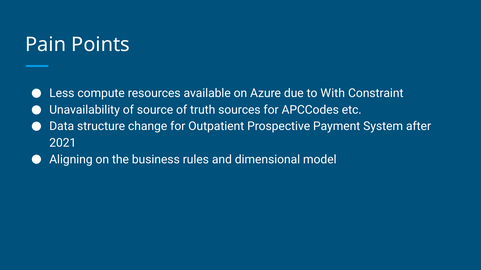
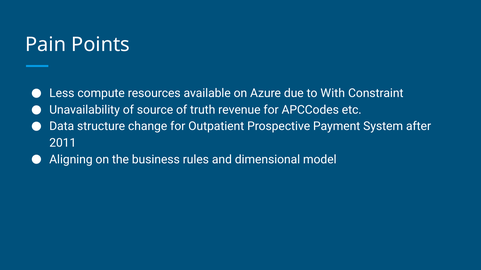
sources: sources -> revenue
2021: 2021 -> 2011
